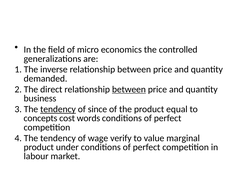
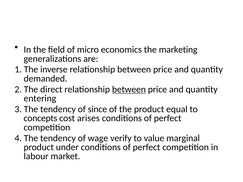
controlled: controlled -> marketing
business: business -> entering
tendency at (58, 109) underline: present -> none
words: words -> arises
